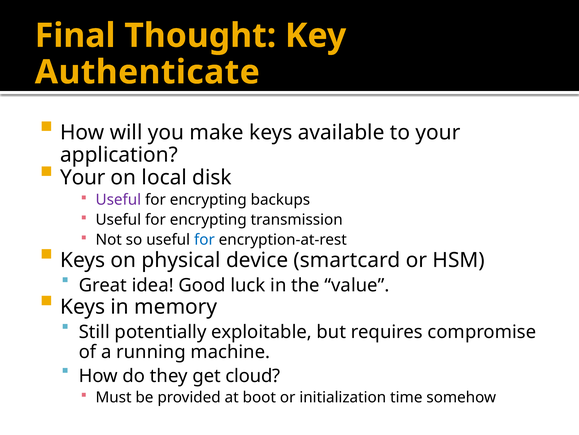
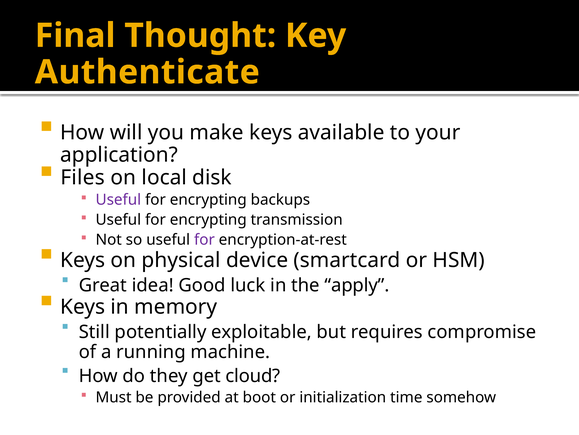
Your at (83, 177): Your -> Files
for at (204, 240) colour: blue -> purple
value: value -> apply
